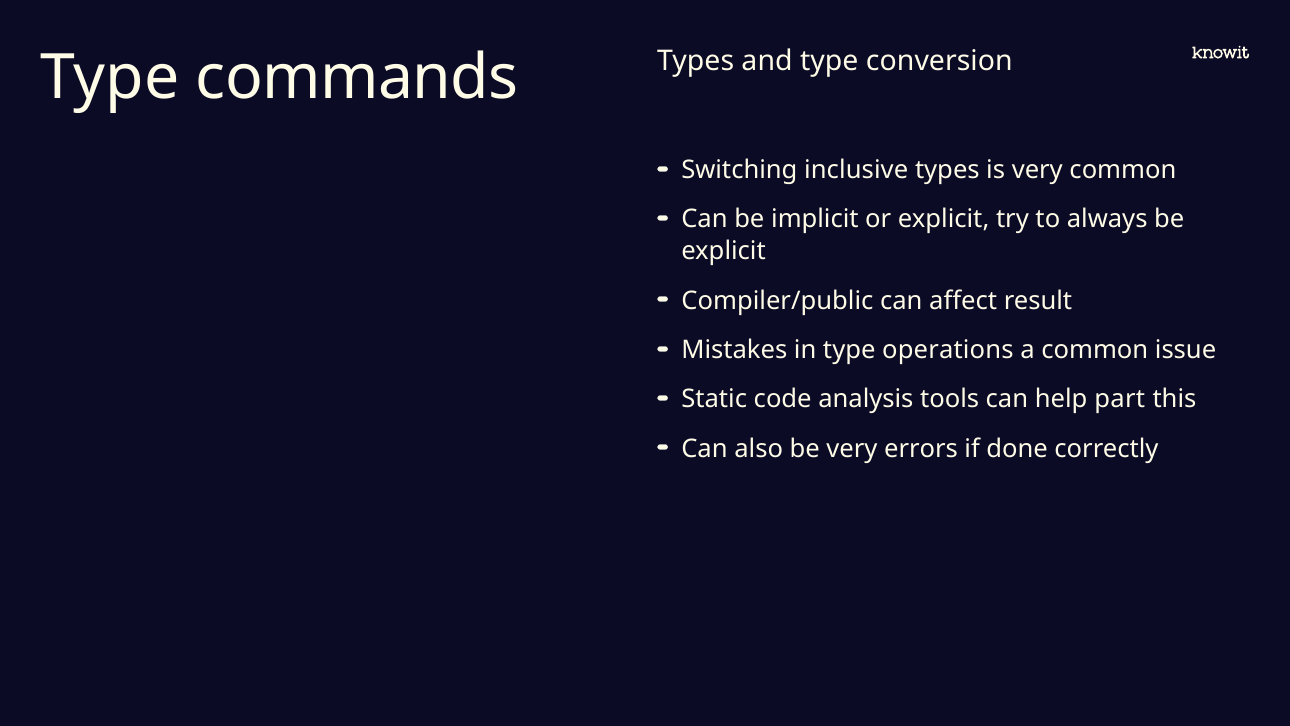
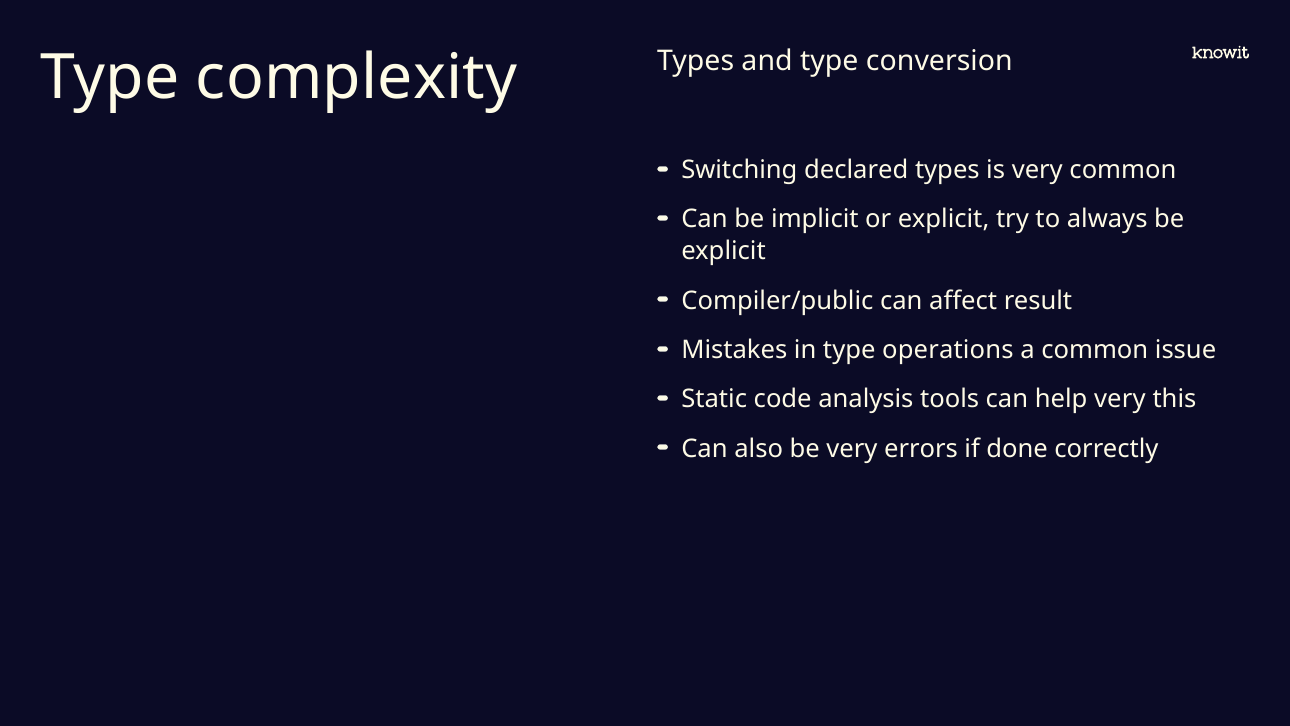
commands: commands -> complexity
inclusive: inclusive -> declared
help part: part -> very
